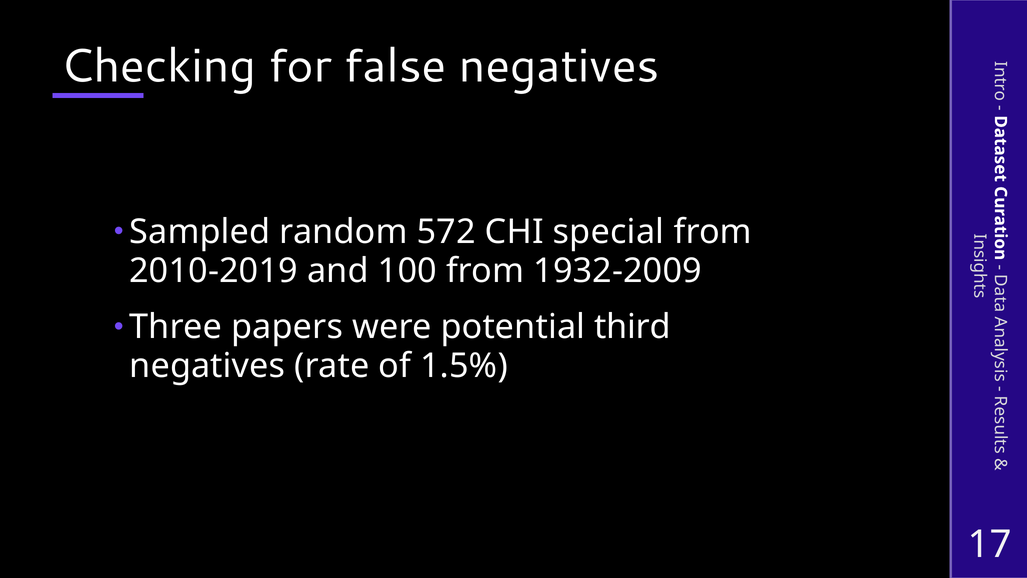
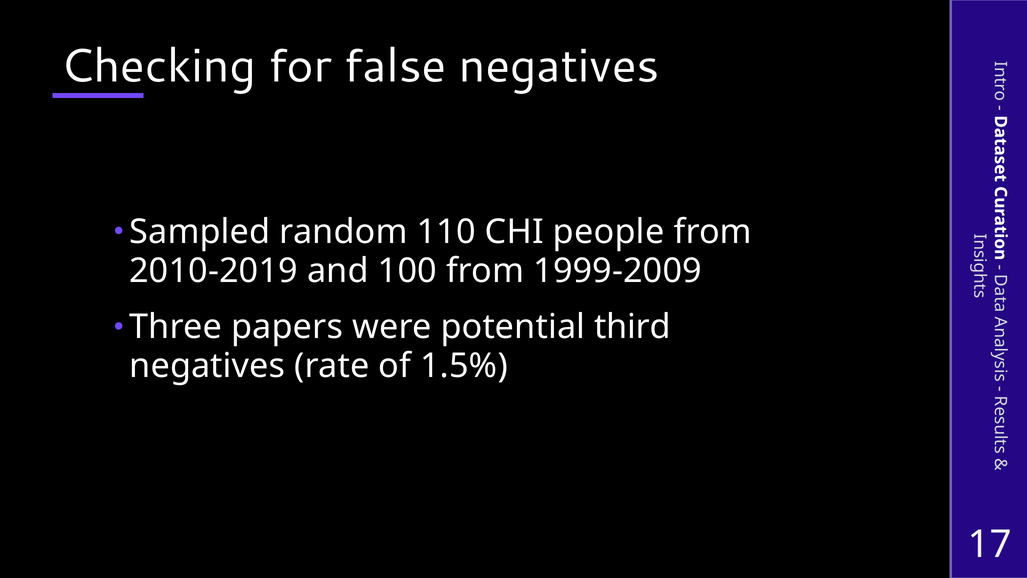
572: 572 -> 110
special: special -> people
1932-2009: 1932-2009 -> 1999-2009
